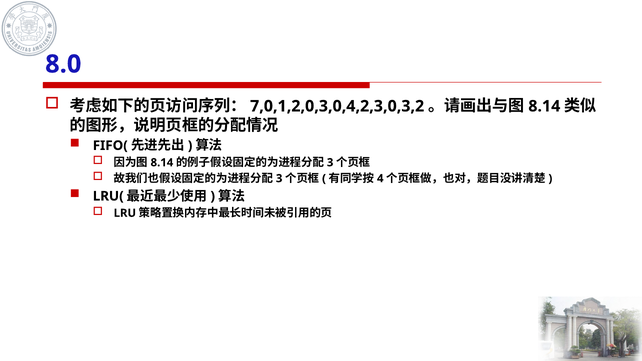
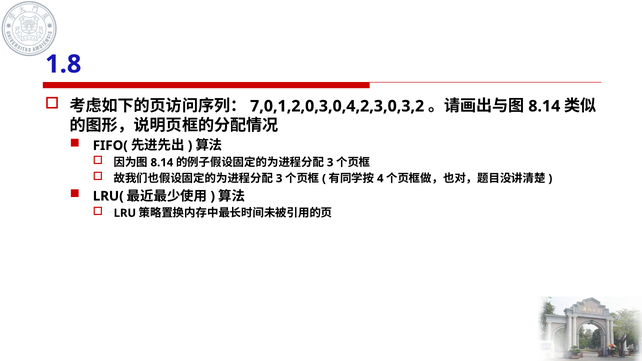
8.0: 8.0 -> 1.8
